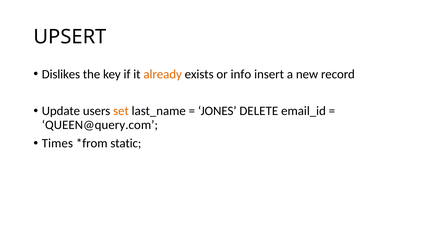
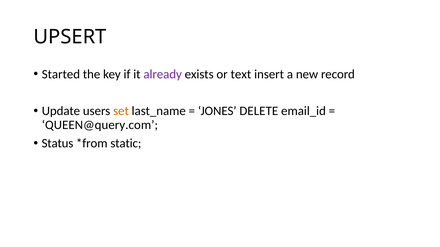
Dislikes: Dislikes -> Started
already colour: orange -> purple
info: info -> text
Times: Times -> Status
